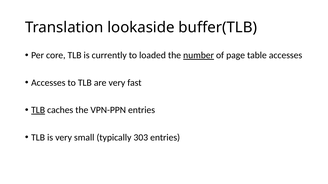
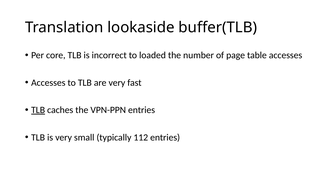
currently: currently -> incorrect
number underline: present -> none
303: 303 -> 112
